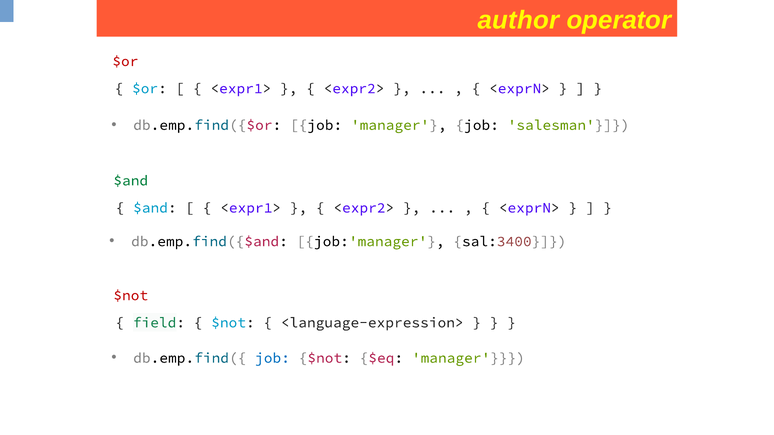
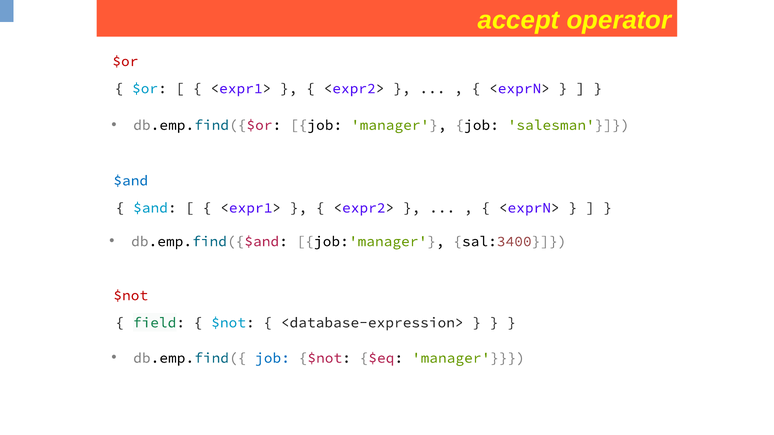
author: author -> accept
$and at (131, 181) colour: green -> blue
<language-expression>: <language-expression> -> <database-expression>
